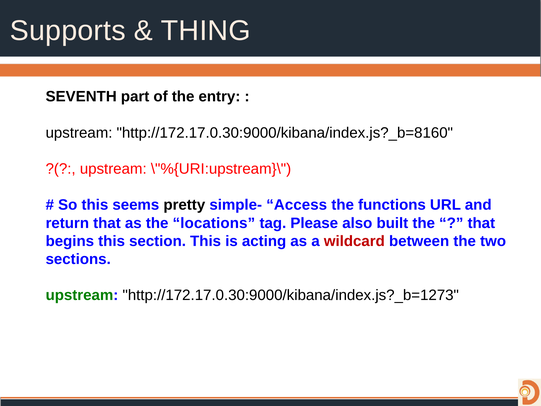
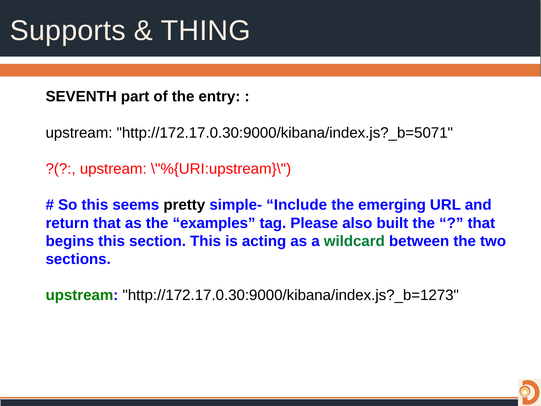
http://172.17.0.30:9000/kibana/index.js?_b=8160: http://172.17.0.30:9000/kibana/index.js?_b=8160 -> http://172.17.0.30:9000/kibana/index.js?_b=5071
Access: Access -> Include
functions: functions -> emerging
locations: locations -> examples
wildcard colour: red -> green
